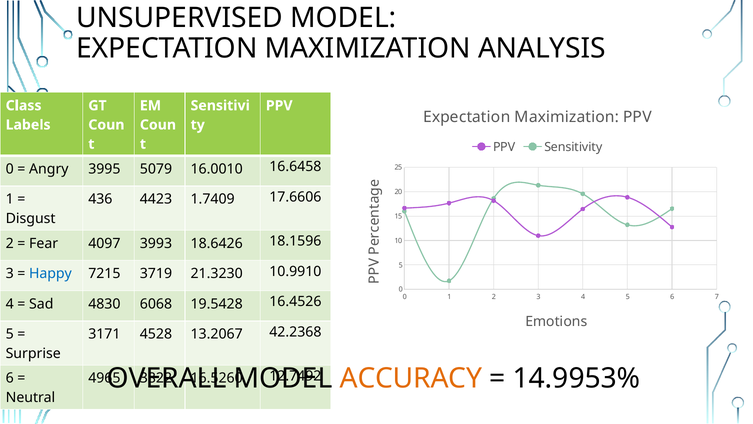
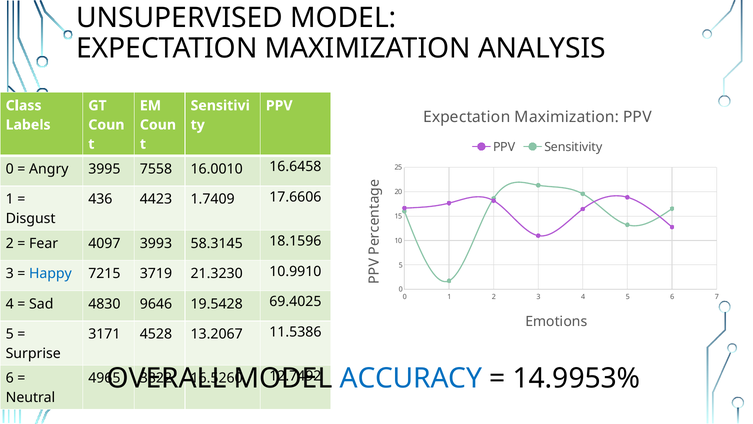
5079: 5079 -> 7558
18.6426: 18.6426 -> 58.3145
6068: 6068 -> 9646
16.4526: 16.4526 -> 69.4025
42.2368: 42.2368 -> 11.5386
ACCURACY colour: orange -> blue
